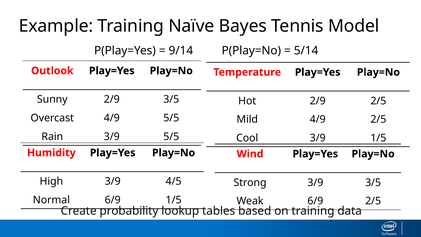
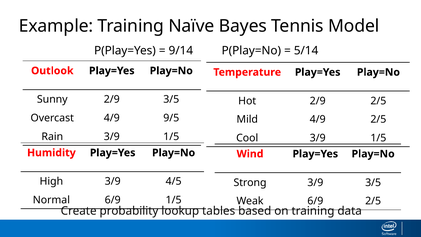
4/9 5/5: 5/5 -> 9/5
Rain 3/9 5/5: 5/5 -> 1/5
